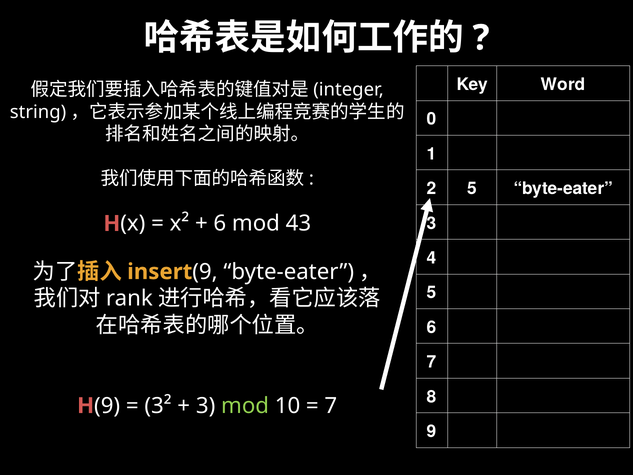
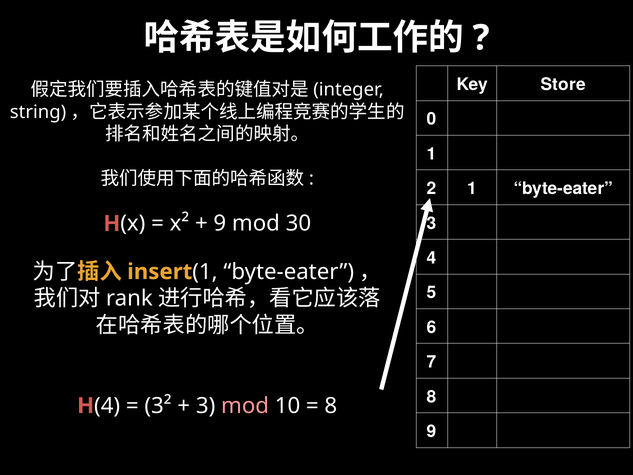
Word: Word -> Store
2 5: 5 -> 1
6 at (220, 224): 6 -> 9
43: 43 -> 30
9 at (205, 272): 9 -> 1
9 at (107, 406): 9 -> 4
mod at (245, 406) colour: light green -> pink
7 at (331, 406): 7 -> 8
